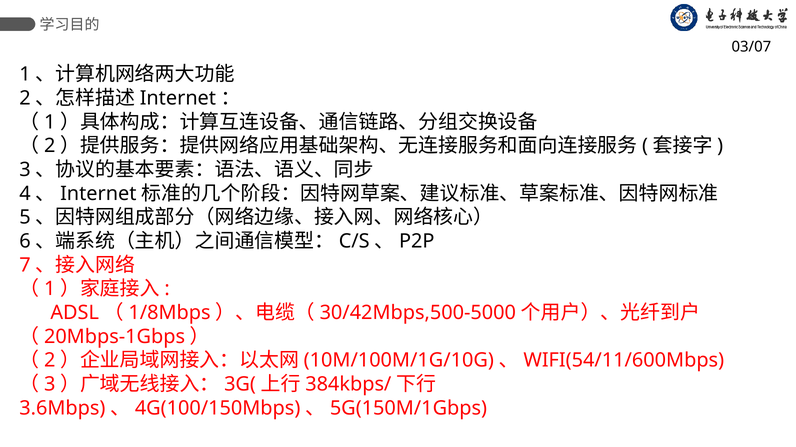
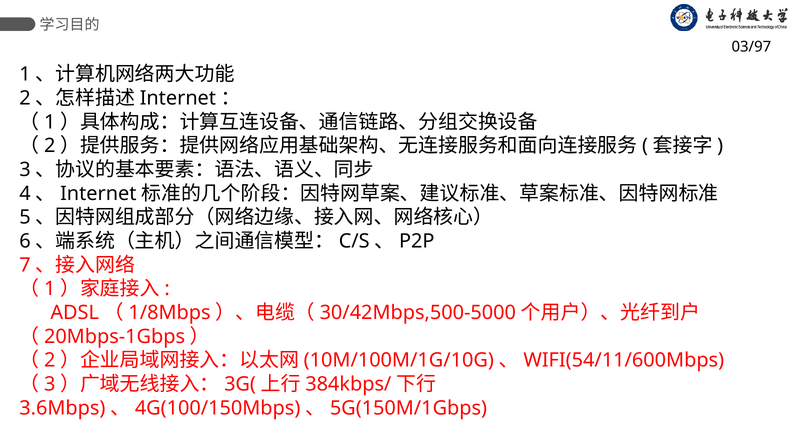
03/07: 03/07 -> 03/97
